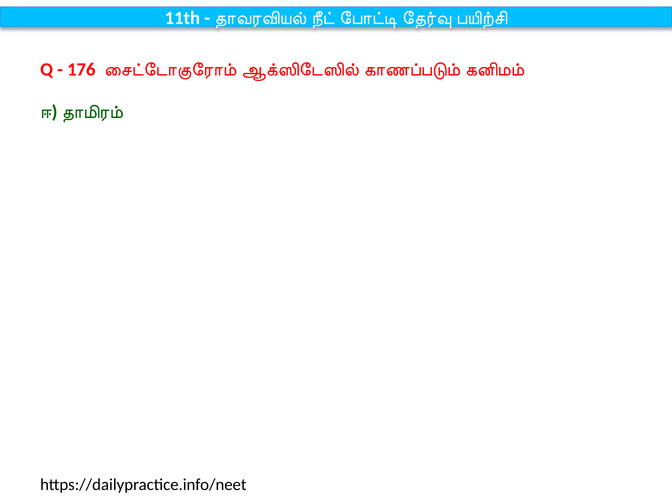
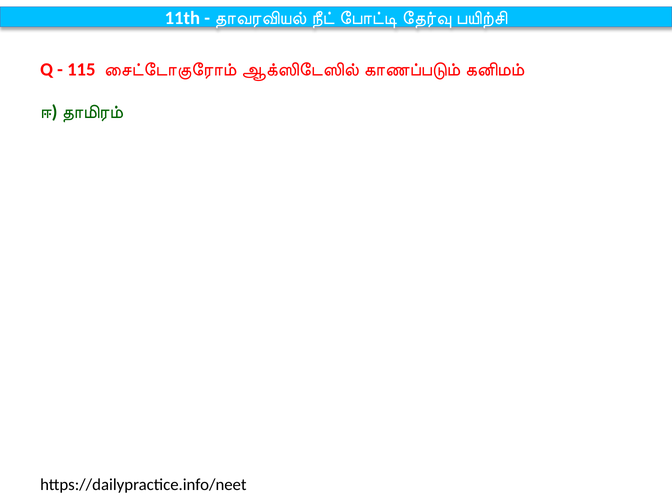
176: 176 -> 115
